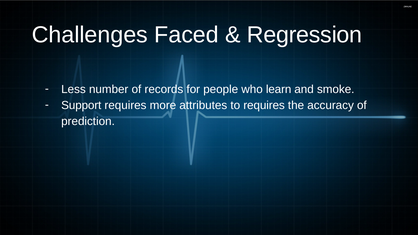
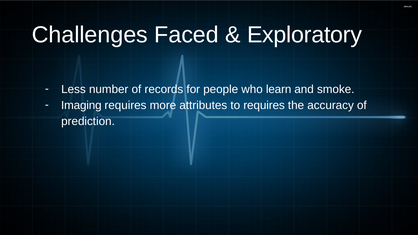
Regression: Regression -> Exploratory
Support: Support -> Imaging
